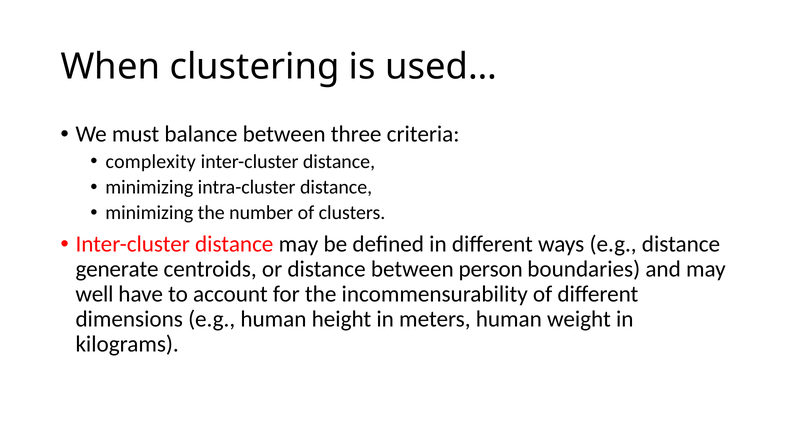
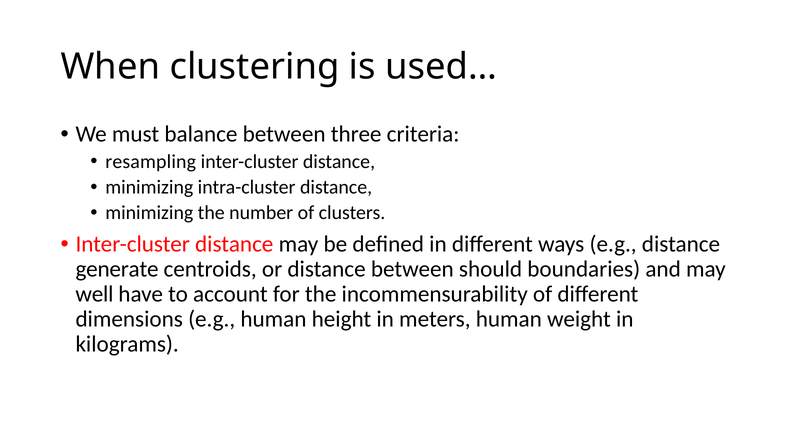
complexity: complexity -> resampling
person: person -> should
